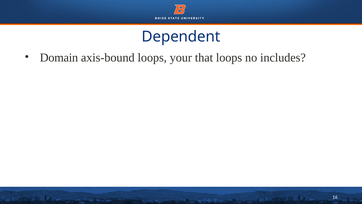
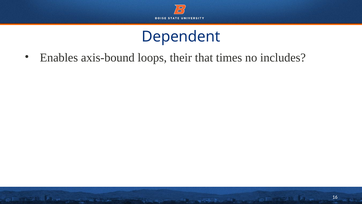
Domain: Domain -> Enables
your: your -> their
that loops: loops -> times
